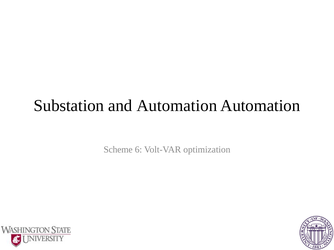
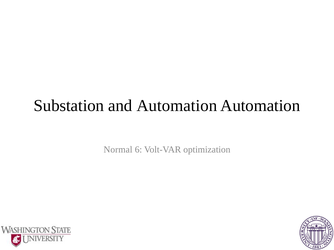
Scheme: Scheme -> Normal
